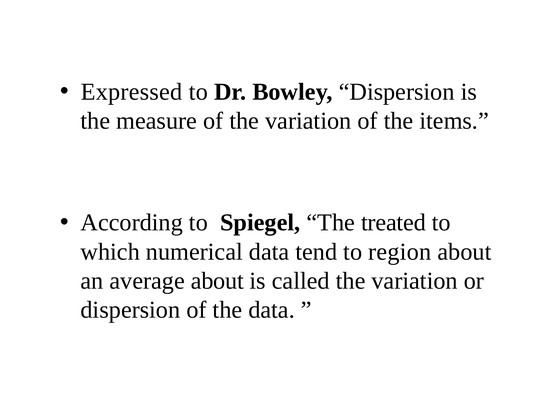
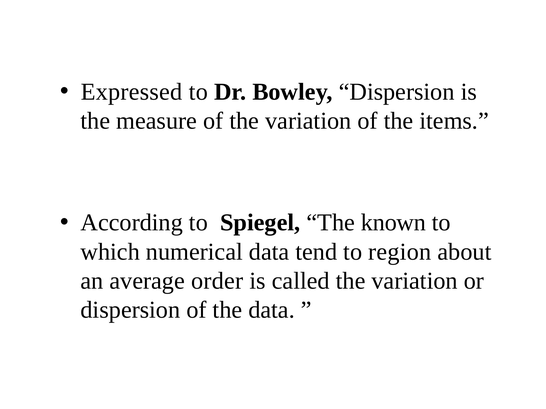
treated: treated -> known
average about: about -> order
